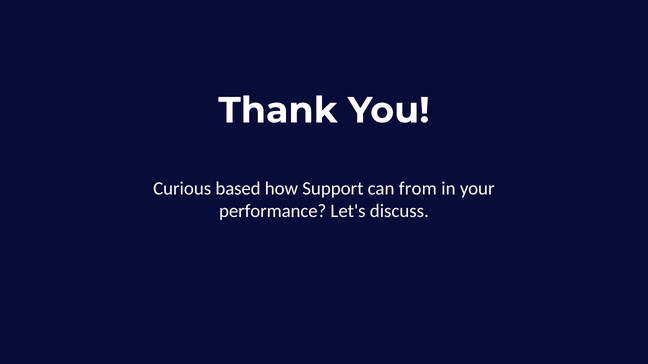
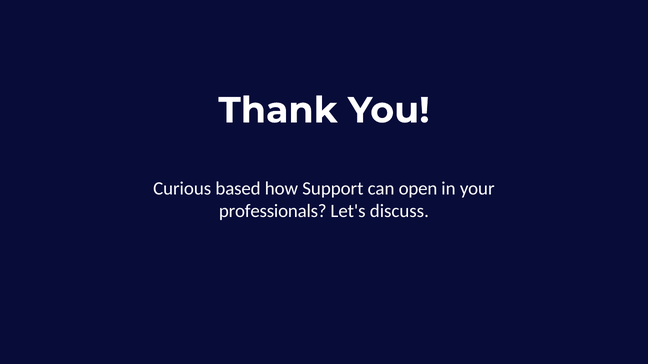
from: from -> open
performance: performance -> professionals
